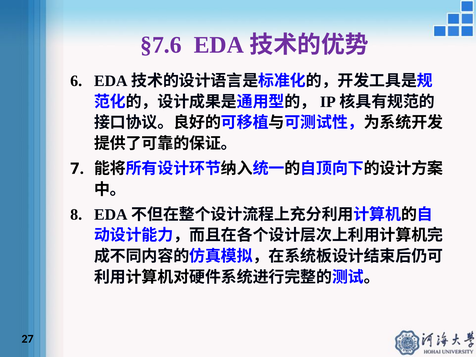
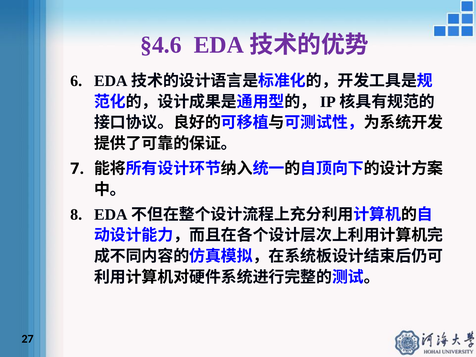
§7.6: §7.6 -> §4.6
